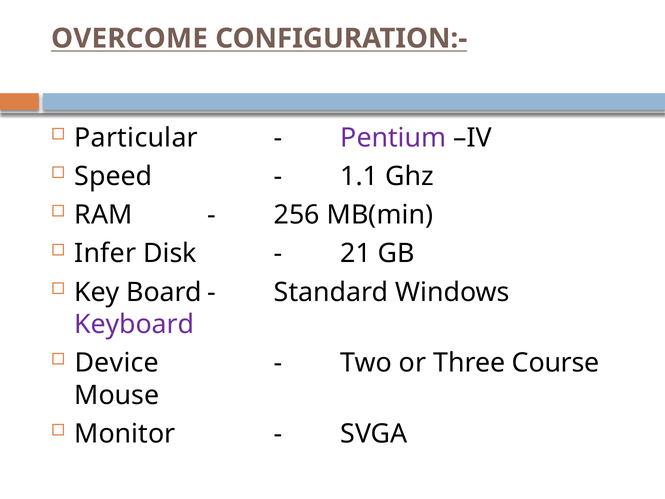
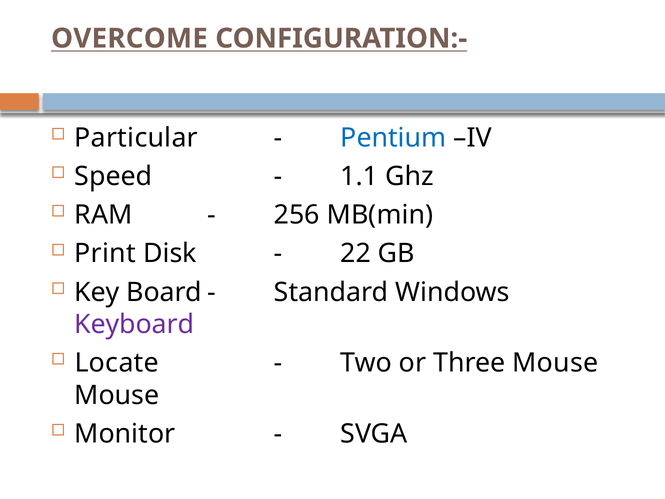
Pentium colour: purple -> blue
Infer: Infer -> Print
21: 21 -> 22
Device: Device -> Locate
Three Course: Course -> Mouse
